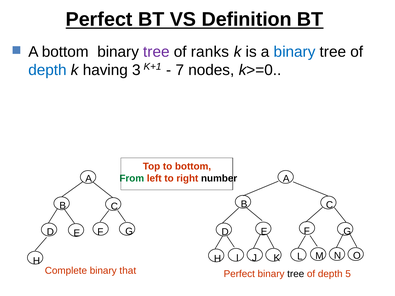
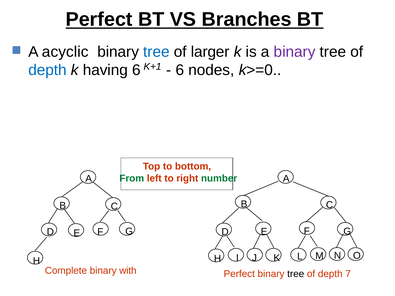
Definition: Definition -> Branches
A bottom: bottom -> acyclic
tree at (156, 52) colour: purple -> blue
ranks: ranks -> larger
binary at (295, 52) colour: blue -> purple
having 3: 3 -> 6
7 at (180, 70): 7 -> 6
number colour: black -> green
that: that -> with
5: 5 -> 7
